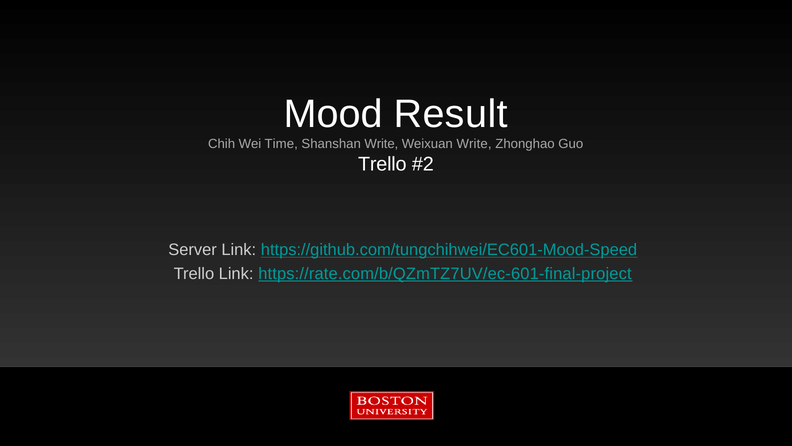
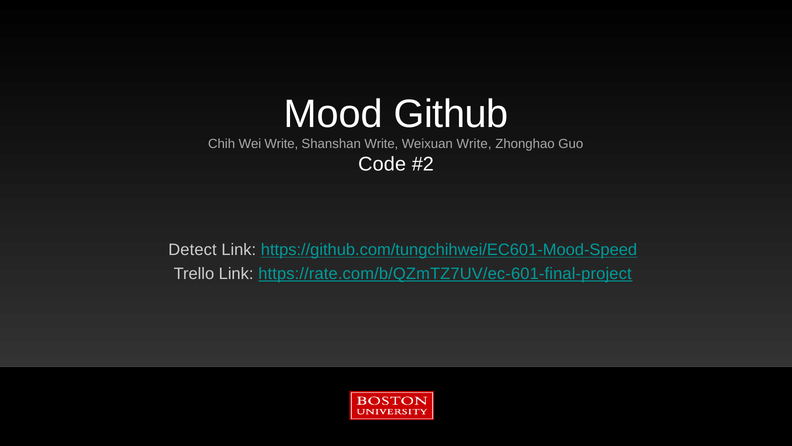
Result: Result -> Github
Wei Time: Time -> Write
Trello at (382, 164): Trello -> Code
Server: Server -> Detect
